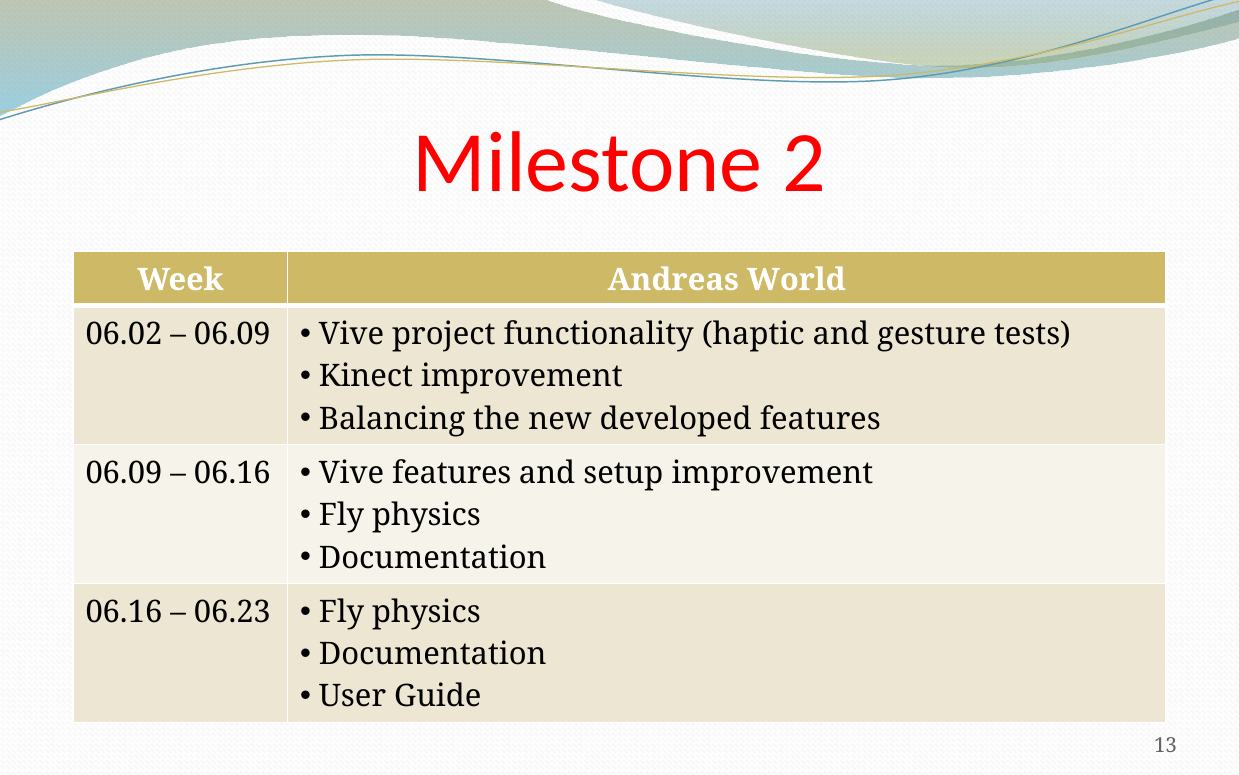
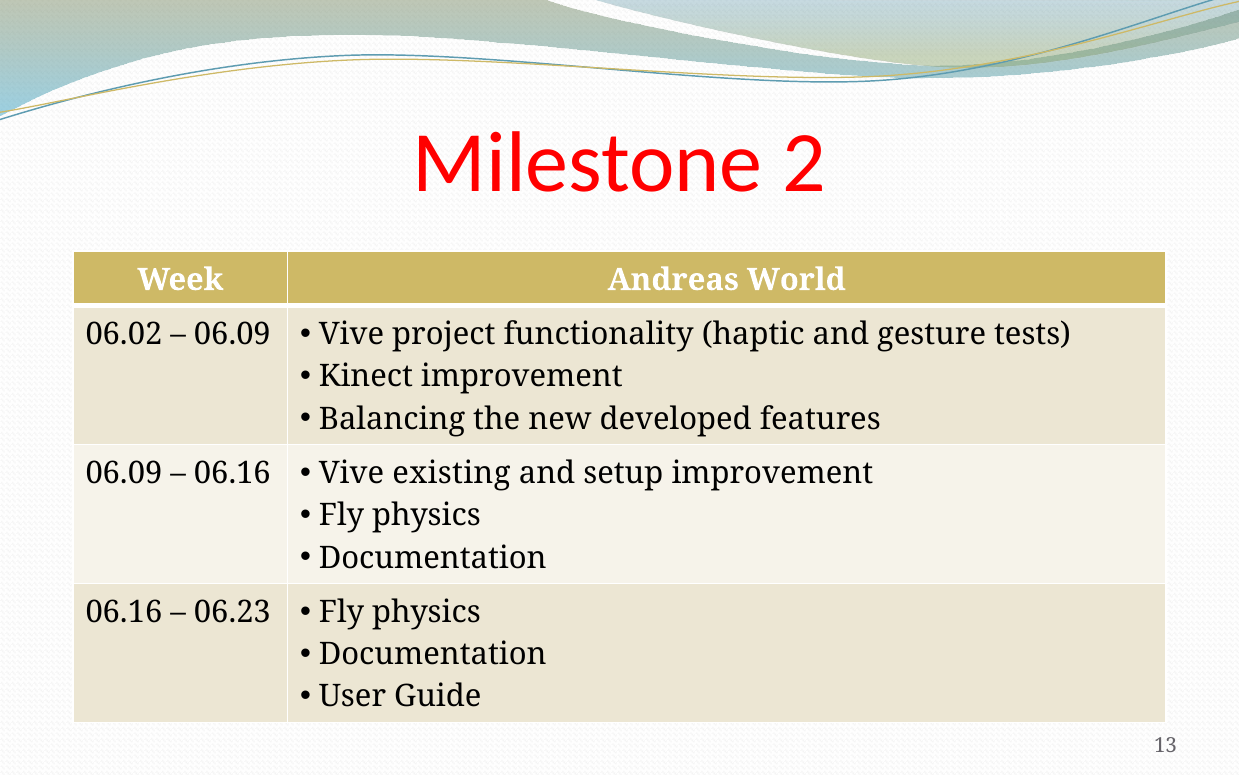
Vive features: features -> existing
